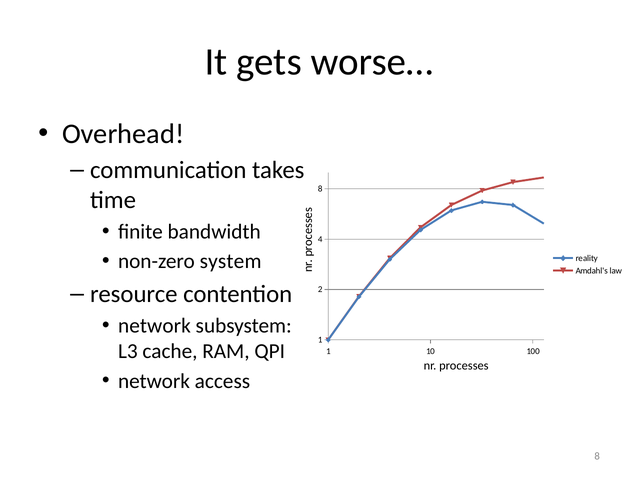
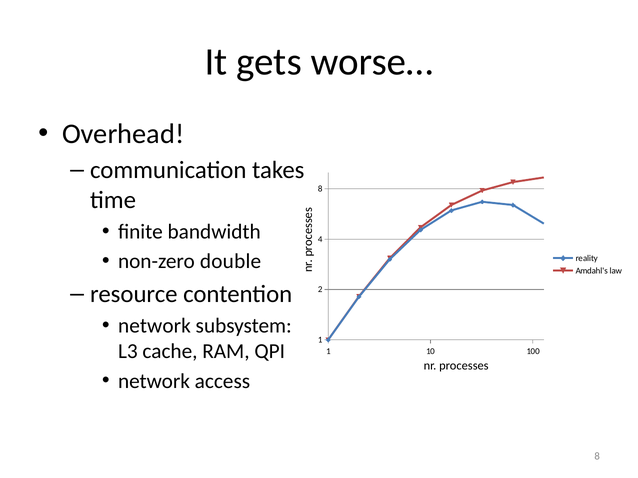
system: system -> double
